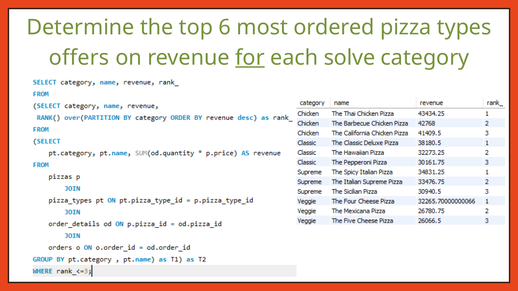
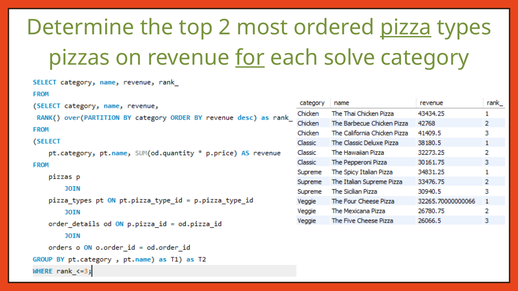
6: 6 -> 2
pizza underline: none -> present
offers: offers -> pizzas
